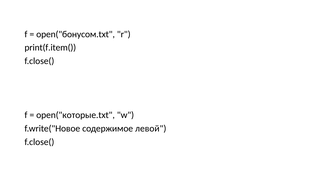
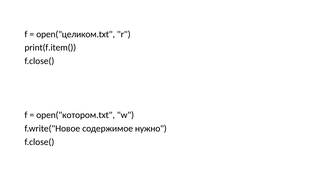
open("бонусом.txt: open("бонусом.txt -> open("целиком.txt
open("которые.txt: open("которые.txt -> open("котором.txt
левой: левой -> нужно
